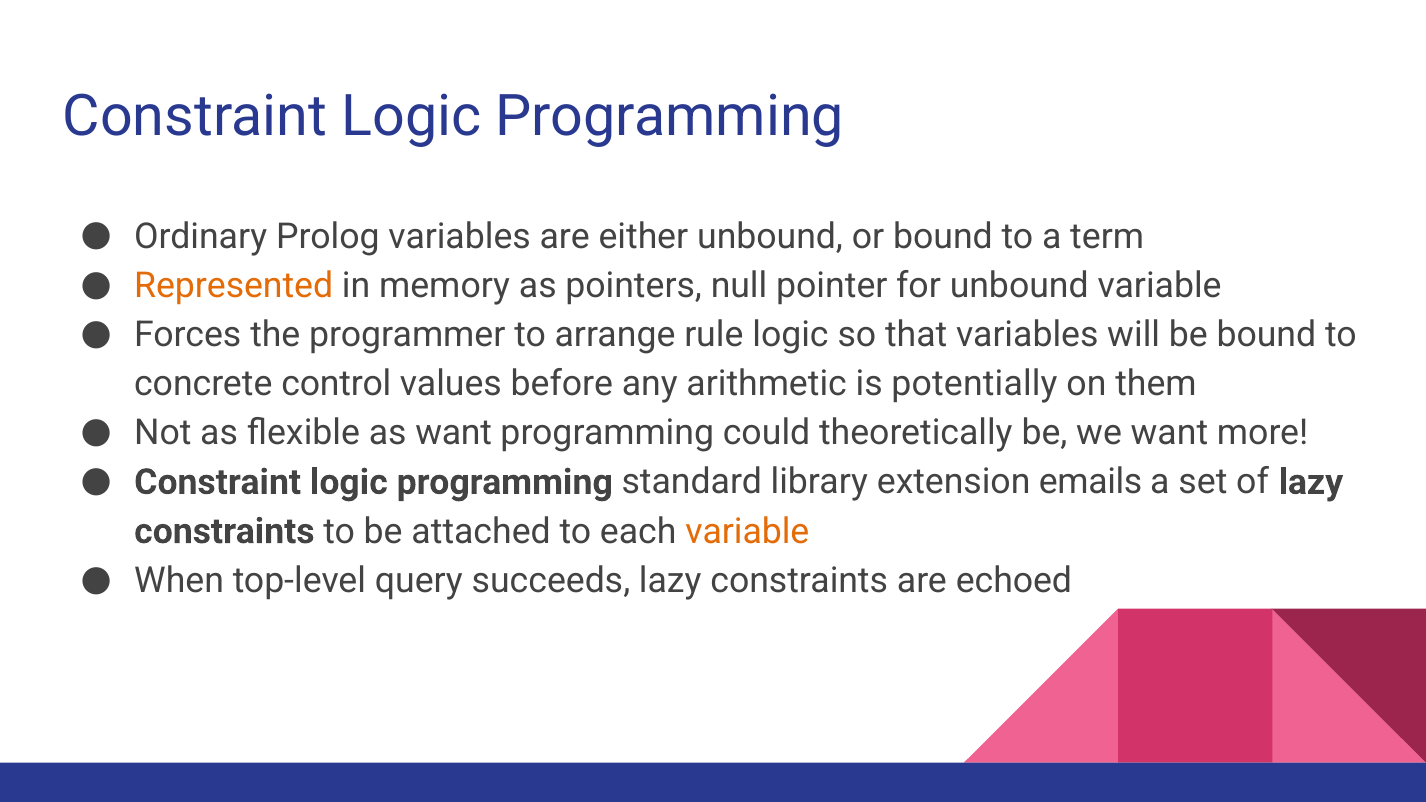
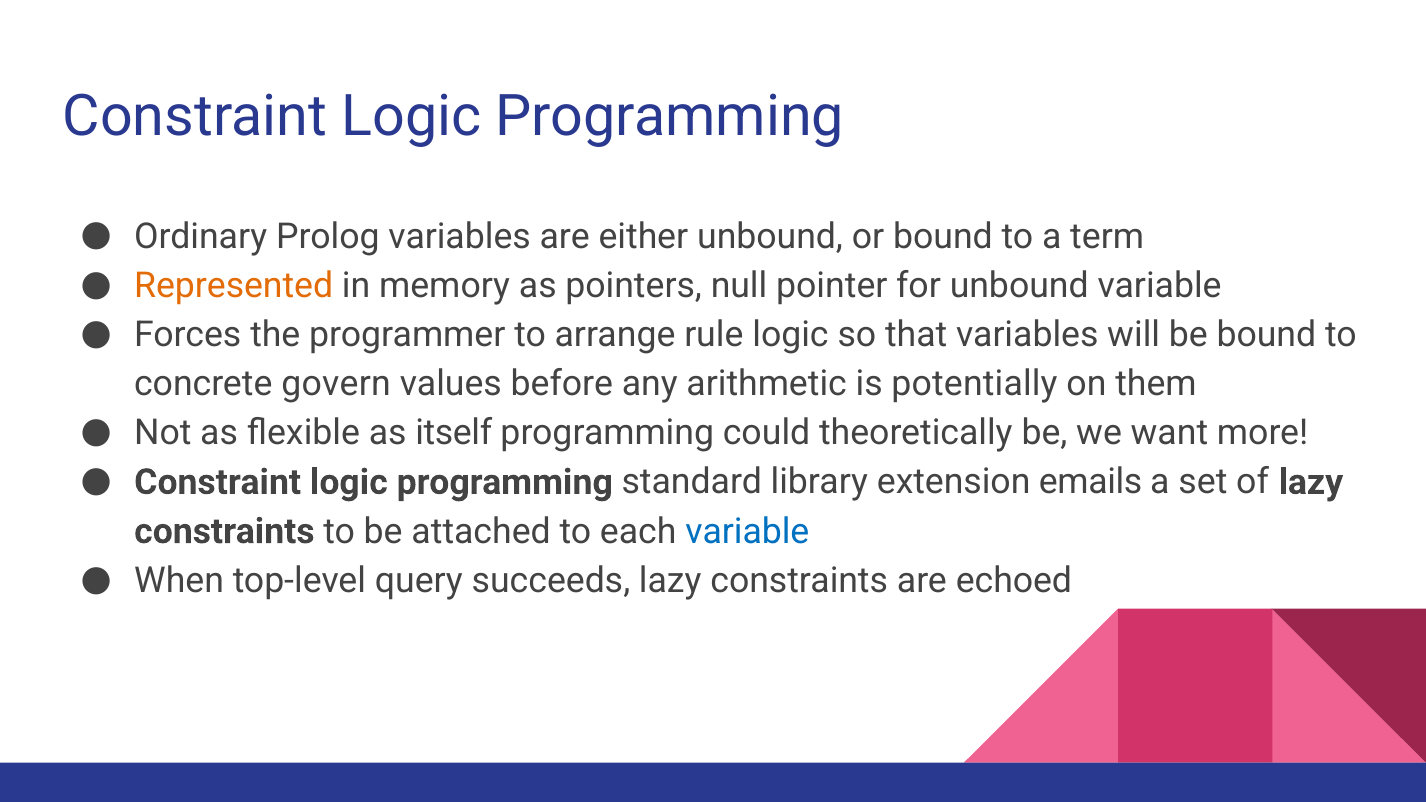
control: control -> govern
as want: want -> itself
variable at (747, 531) colour: orange -> blue
